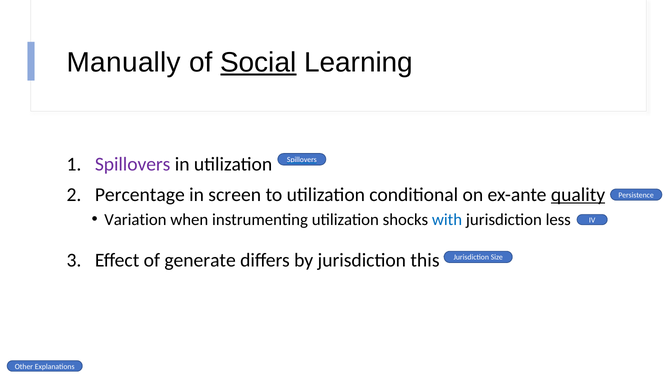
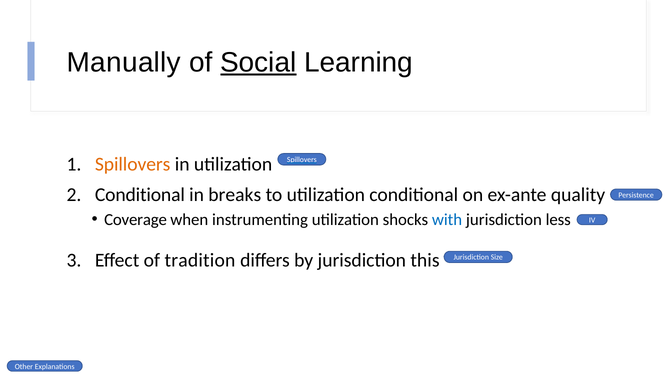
Spillovers at (133, 164) colour: purple -> orange
Percentage at (140, 195): Percentage -> Conditional
screen: screen -> breaks
quality underline: present -> none
Variation: Variation -> Coverage
generate: generate -> tradition
